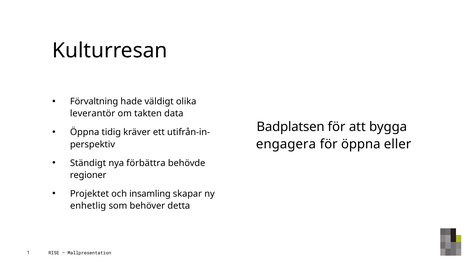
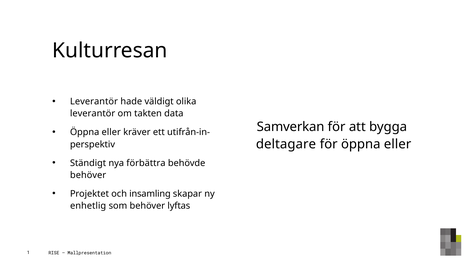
Förvaltning at (94, 101): Förvaltning -> Leverantör
Badplatsen: Badplatsen -> Samverkan
tidig at (111, 132): tidig -> eller
engagera: engagera -> deltagare
regioner at (88, 175): regioner -> behöver
detta: detta -> lyftas
